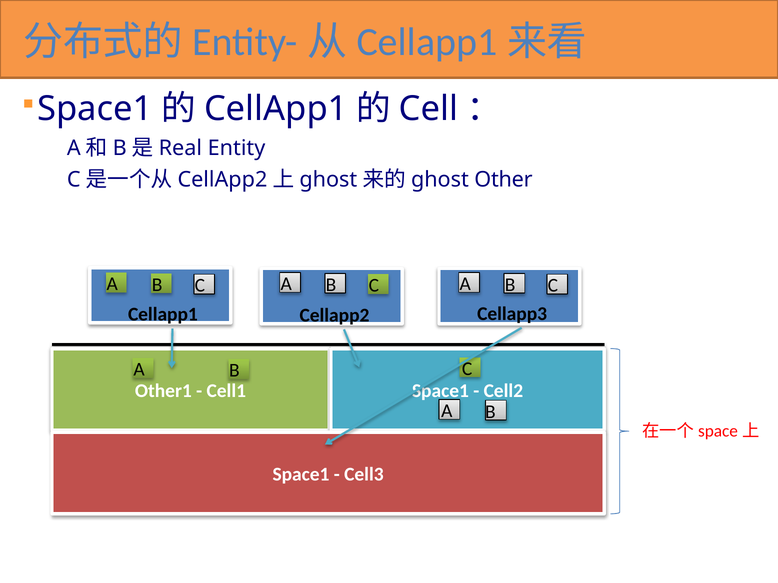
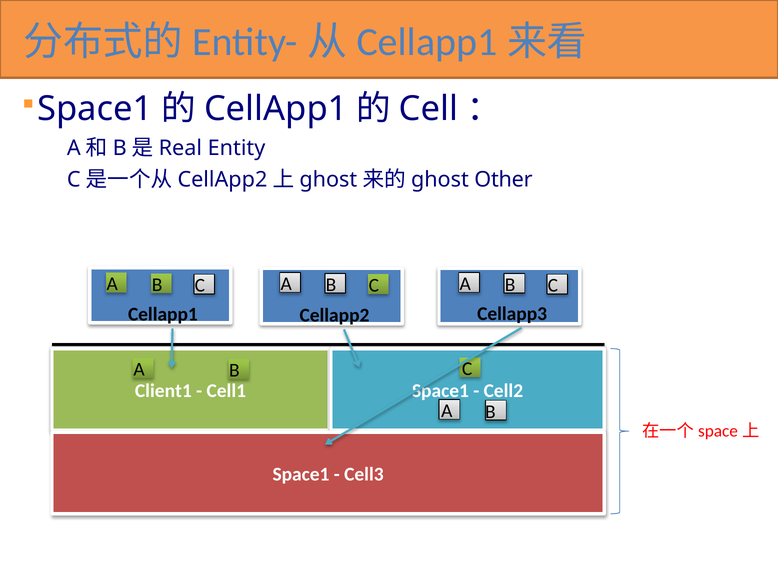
Other1: Other1 -> Client1
